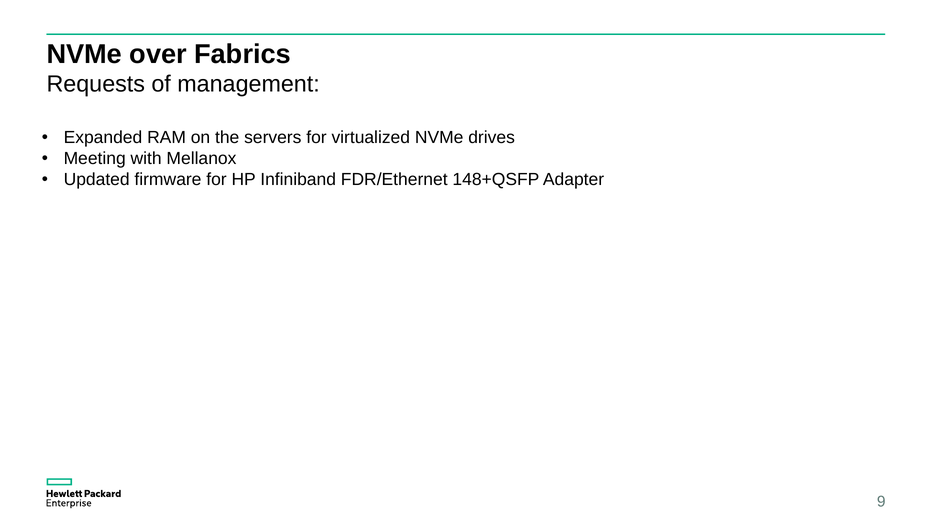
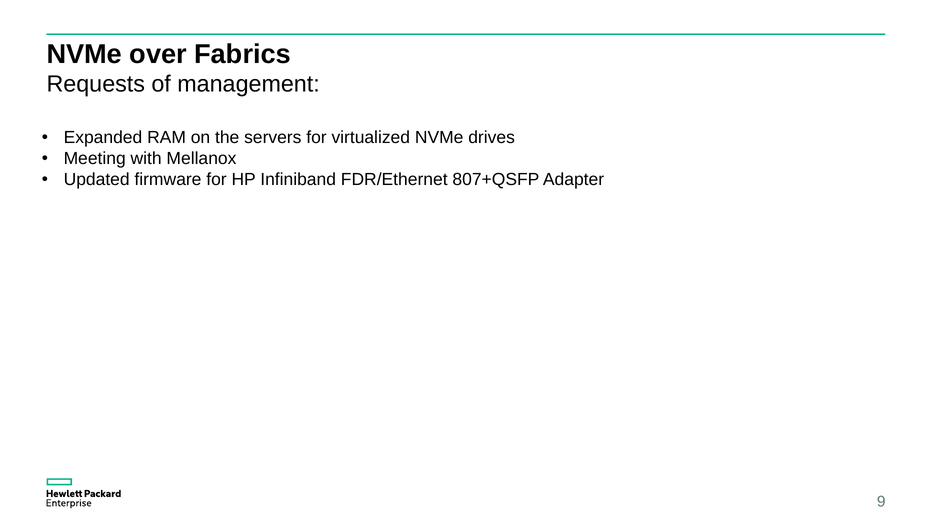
148+QSFP: 148+QSFP -> 807+QSFP
